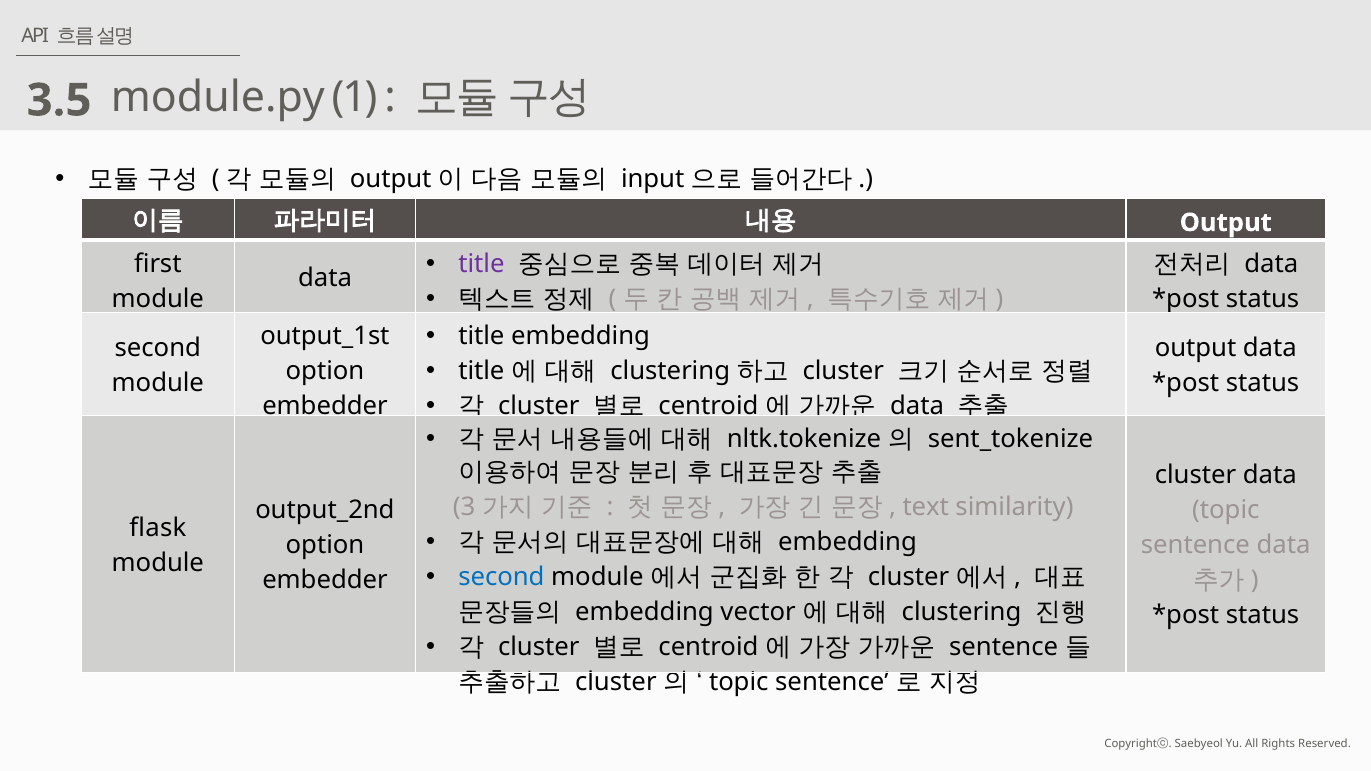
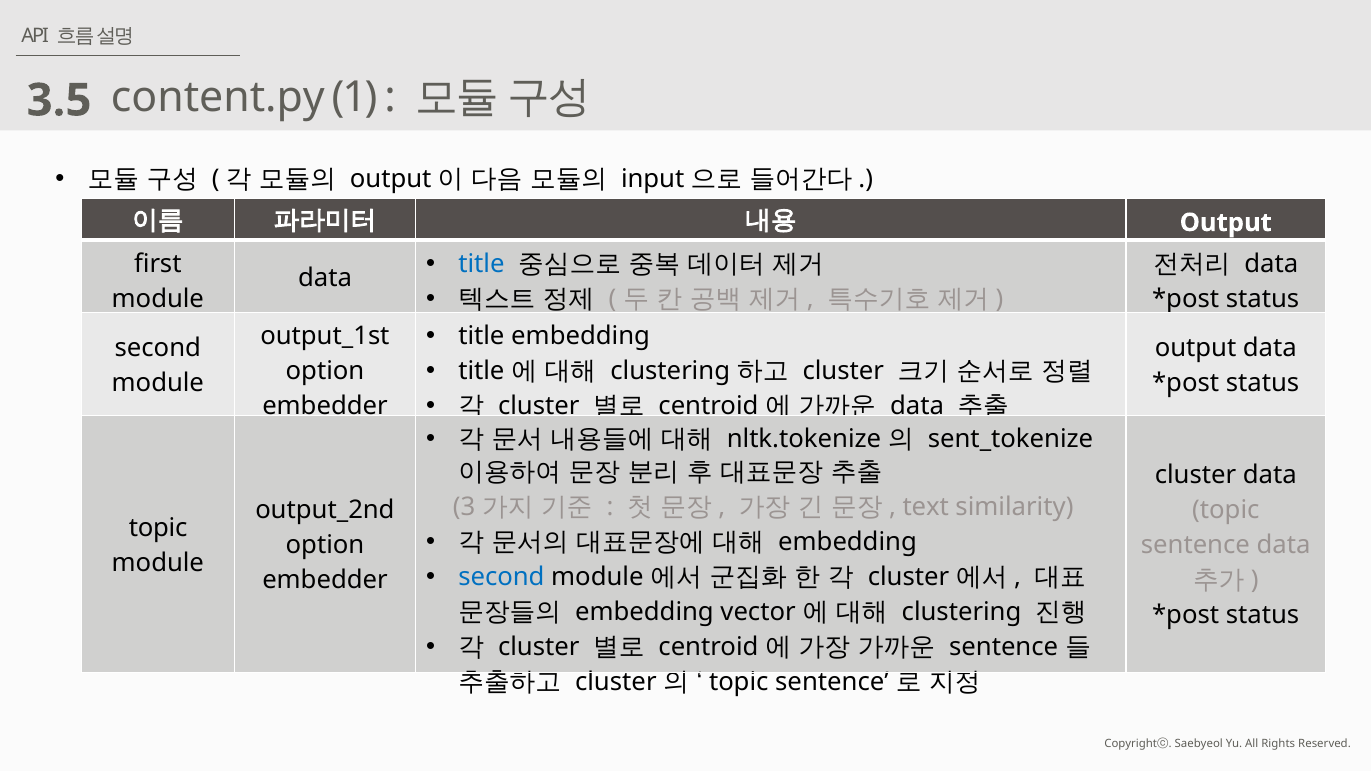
module.py: module.py -> content.py
title at (481, 264) colour: purple -> blue
flask at (158, 528): flask -> topic
